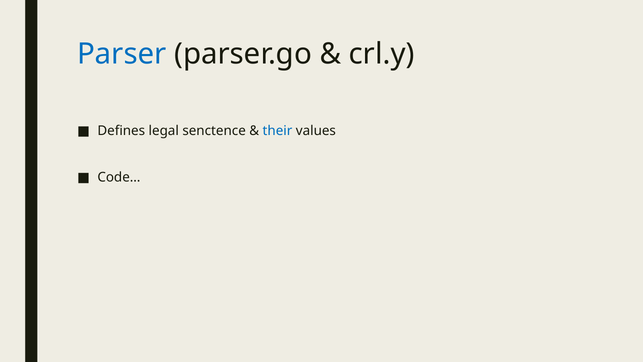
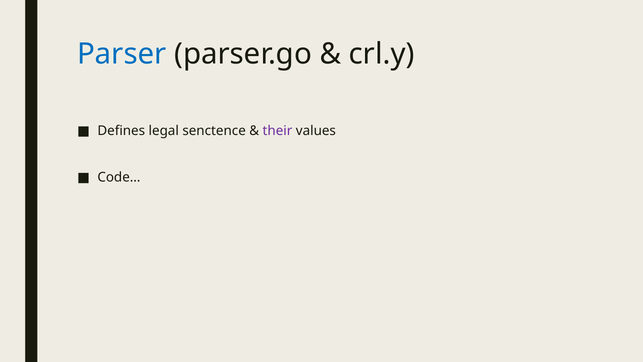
their colour: blue -> purple
